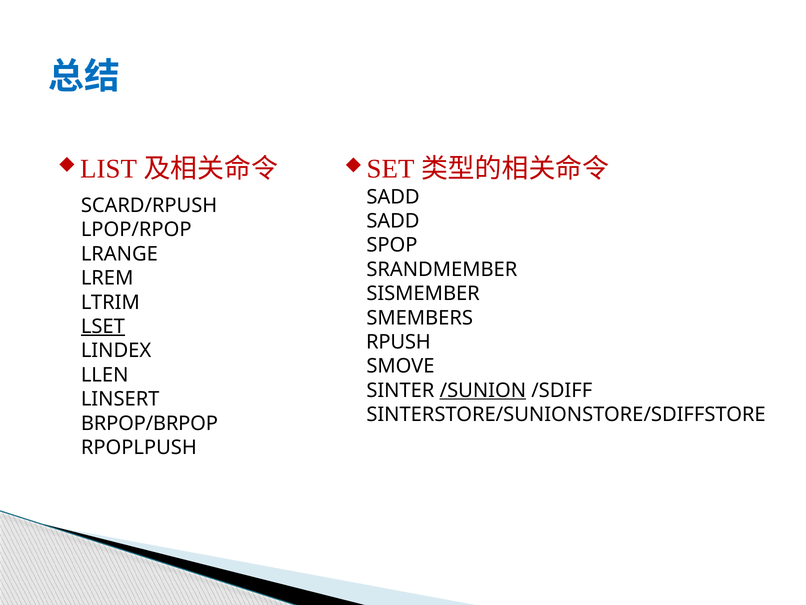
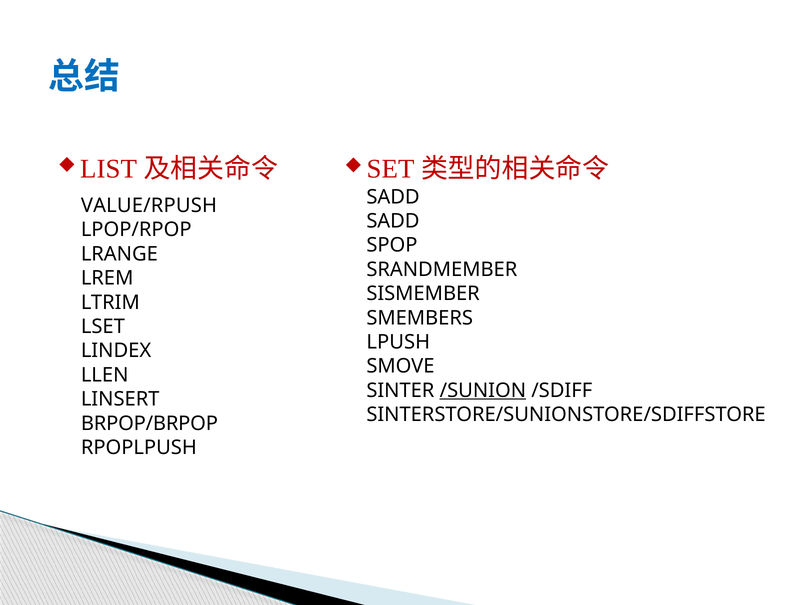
SCARD/RPUSH: SCARD/RPUSH -> VALUE/RPUSH
LSET underline: present -> none
RPUSH: RPUSH -> LPUSH
